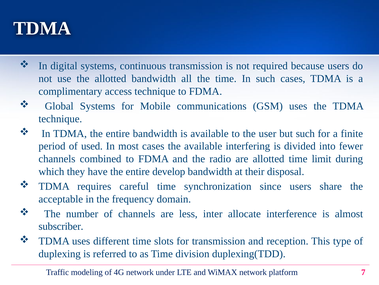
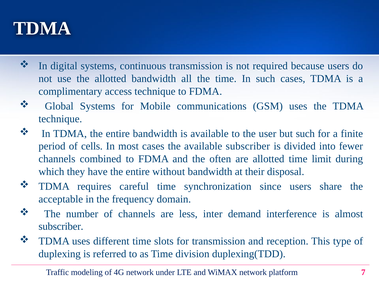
used: used -> cells
available interfering: interfering -> subscriber
radio: radio -> often
develop: develop -> without
allocate: allocate -> demand
